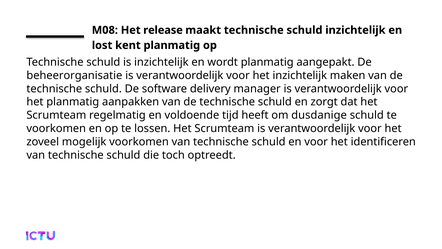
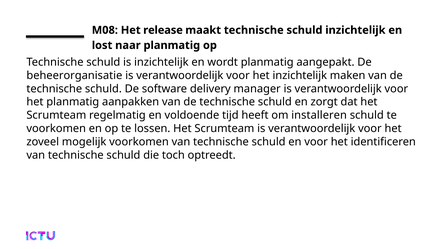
kent: kent -> naar
dusdanige: dusdanige -> installeren
